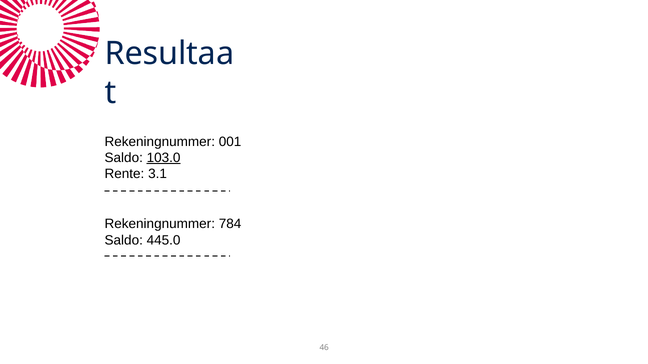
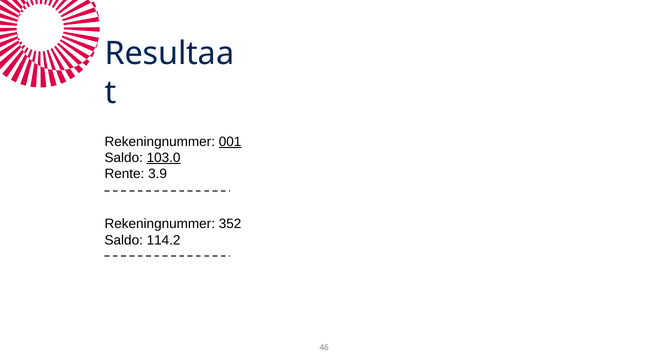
001 underline: none -> present
3.1: 3.1 -> 3.9
784: 784 -> 352
445.0: 445.0 -> 114.2
